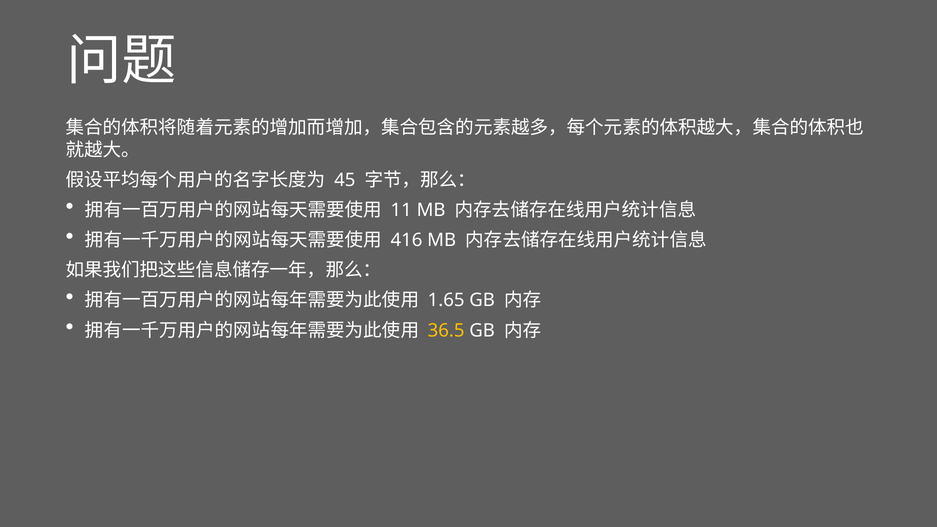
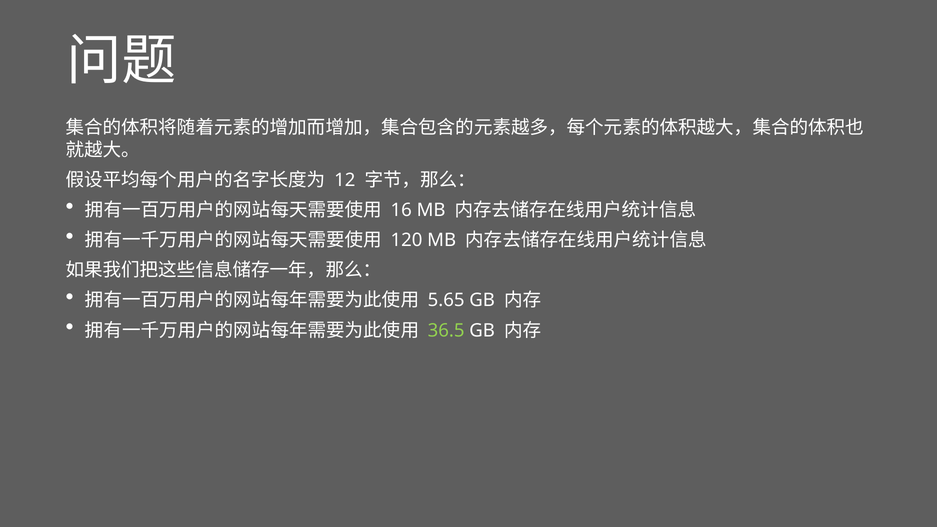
45: 45 -> 12
11: 11 -> 16
416: 416 -> 120
1.65: 1.65 -> 5.65
36.5 colour: yellow -> light green
